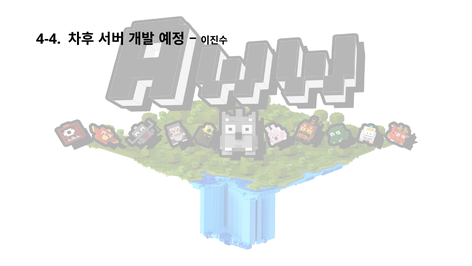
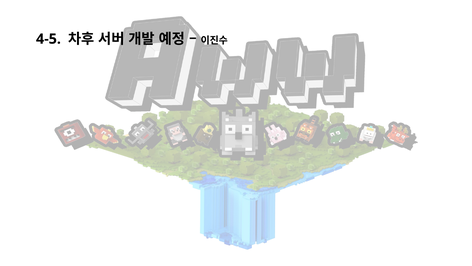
4-4: 4-4 -> 4-5
